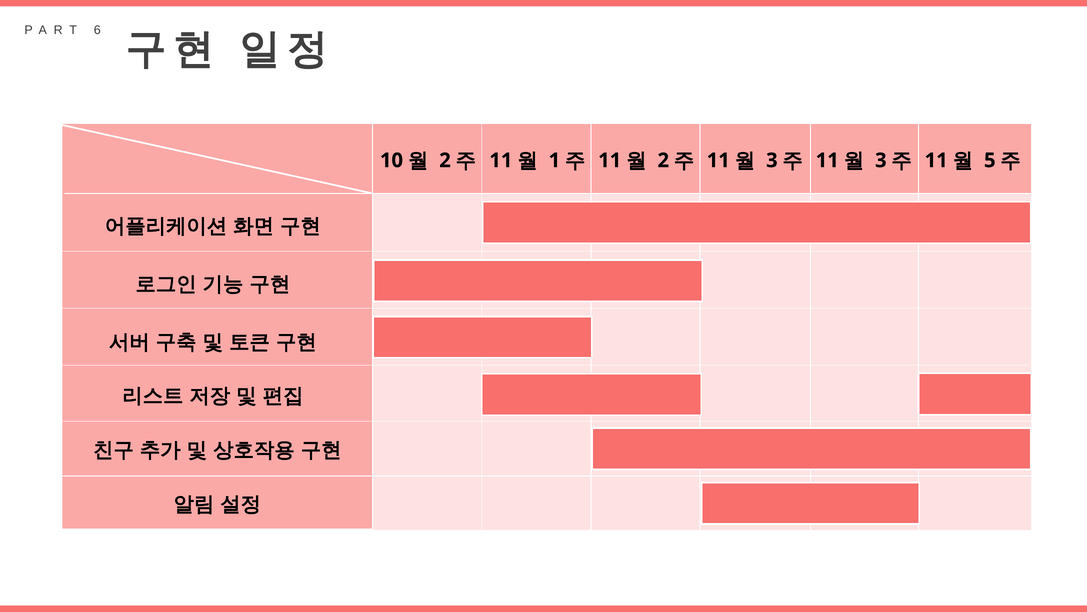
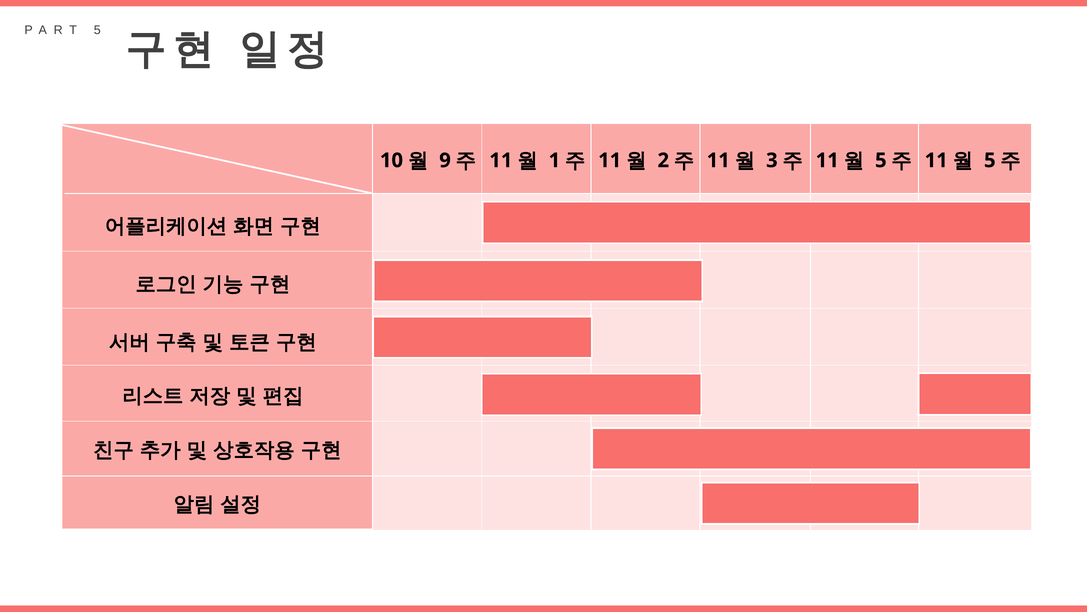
6 at (97, 30): 6 -> 5
2 at (445, 160): 2 -> 9
3 at (881, 160): 3 -> 5
